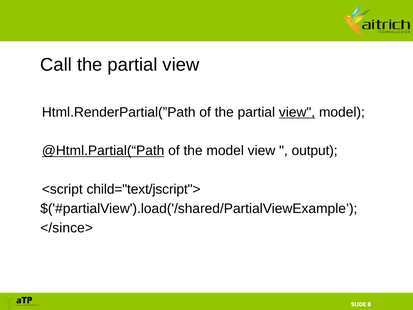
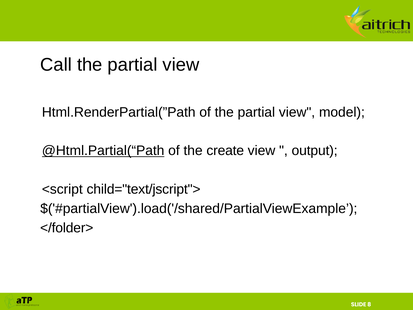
view at (297, 112) underline: present -> none
the model: model -> create
</since>: </since> -> </folder>
